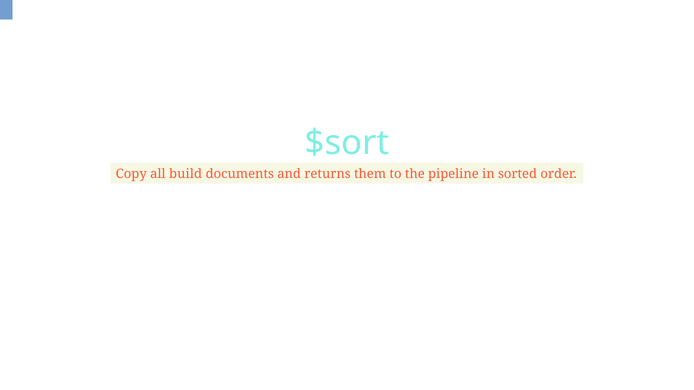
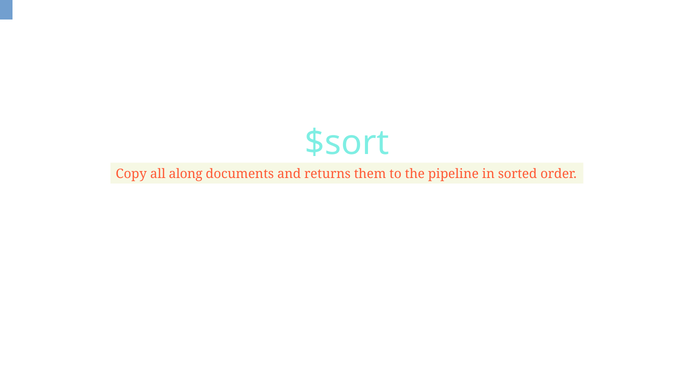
build: build -> along
